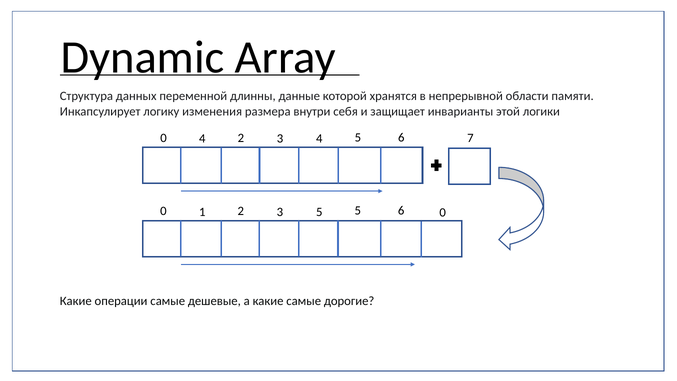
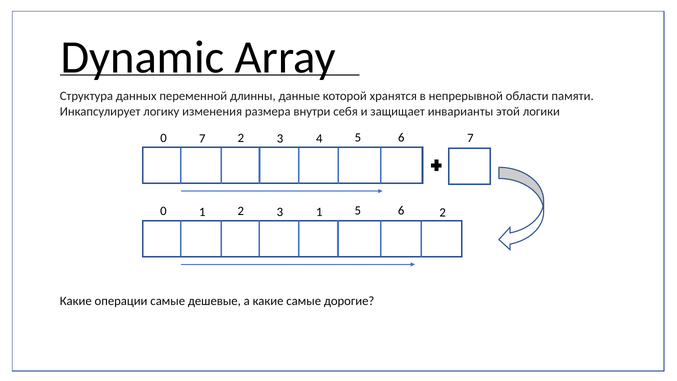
0 4: 4 -> 7
3 5: 5 -> 1
6 0: 0 -> 2
